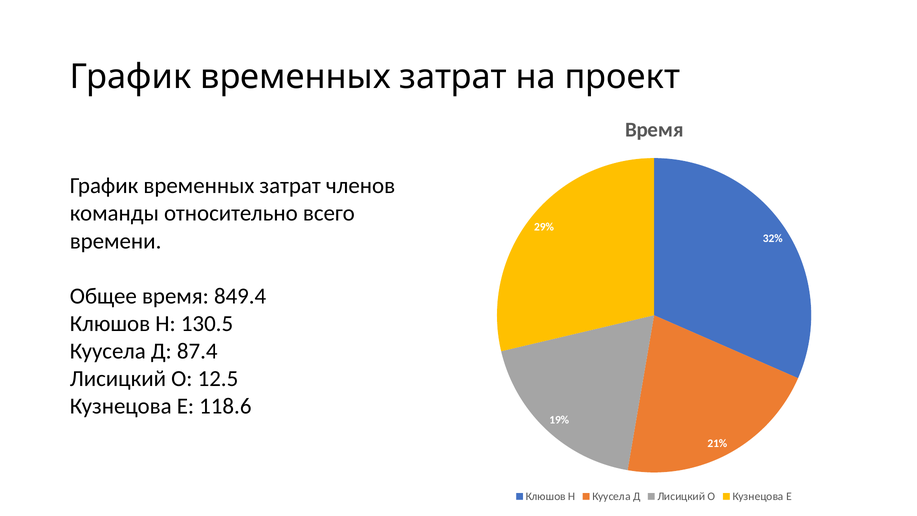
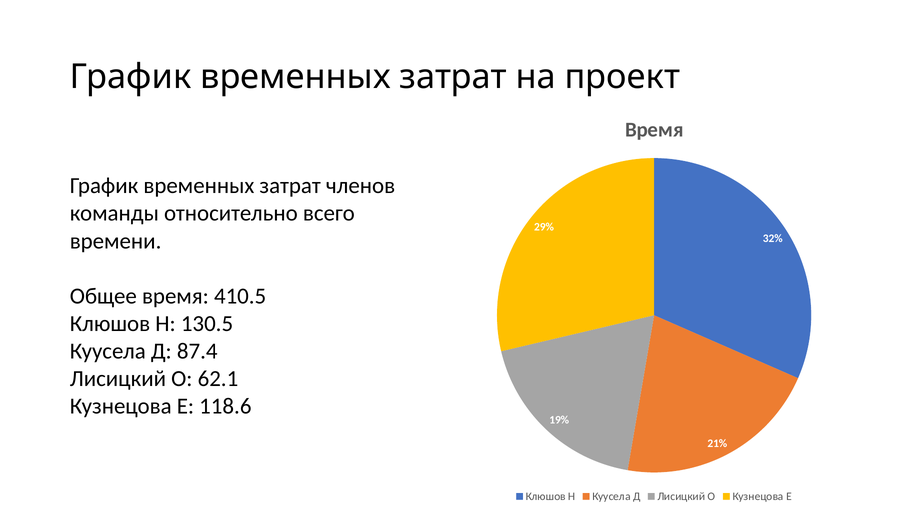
849.4: 849.4 -> 410.5
12.5: 12.5 -> 62.1
